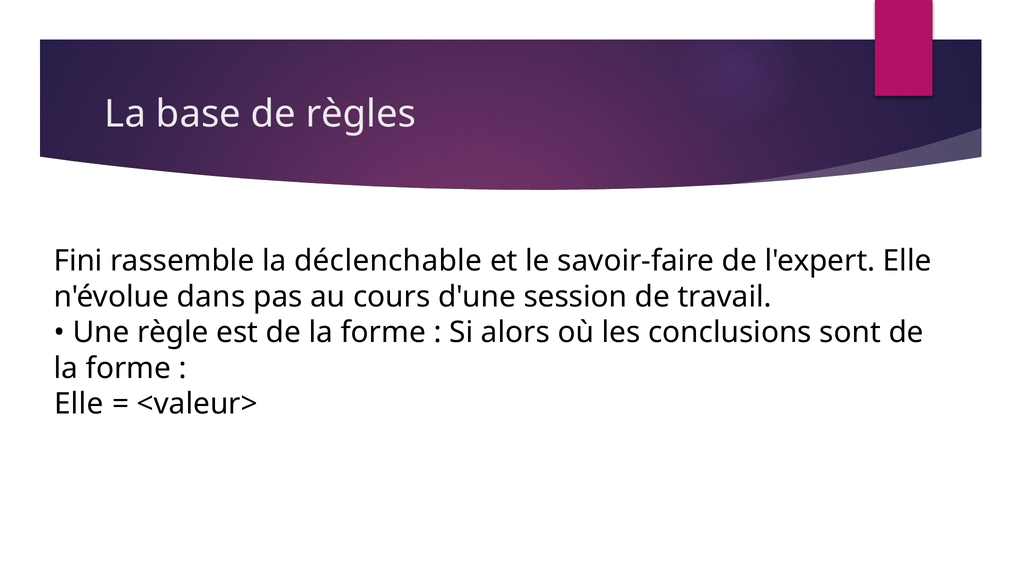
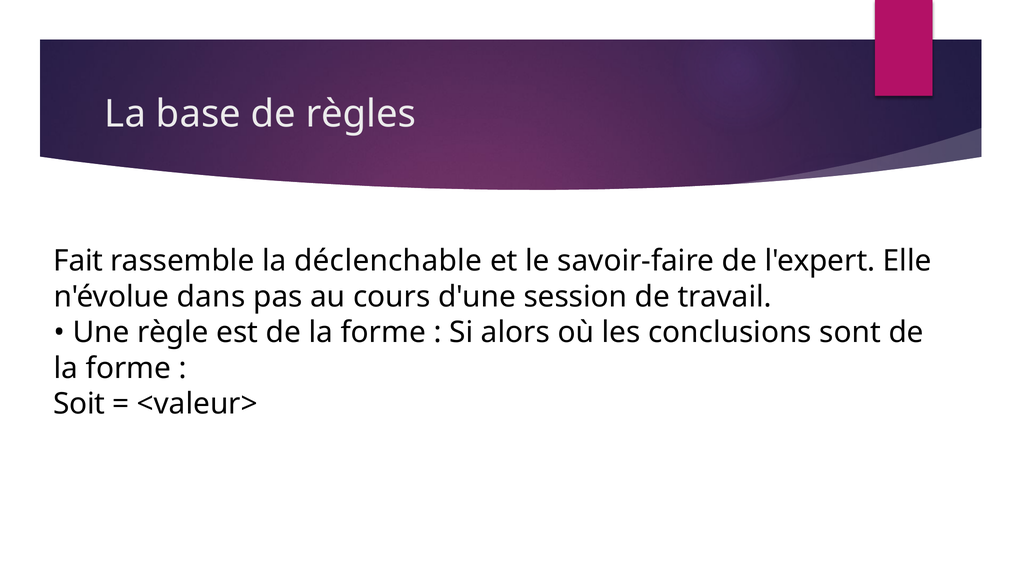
Fini: Fini -> Fait
Elle at (79, 404): Elle -> Soit
